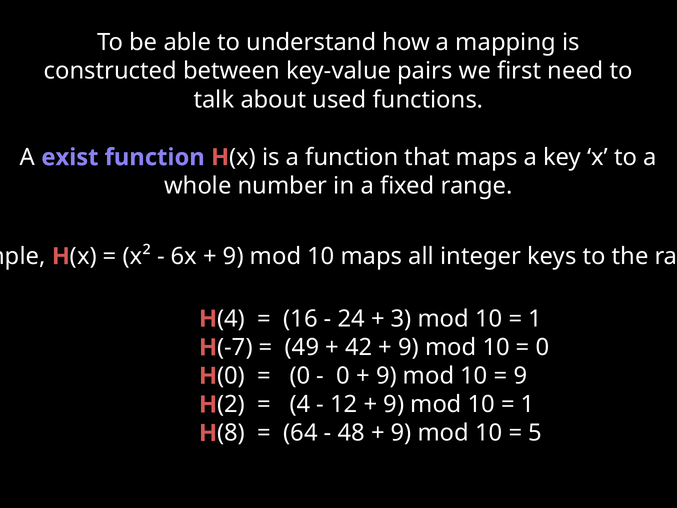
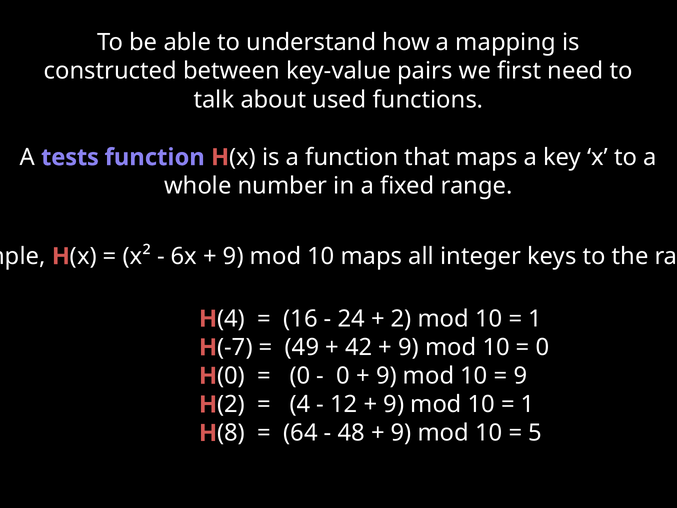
exist: exist -> tests
3 at (401, 319): 3 -> 2
